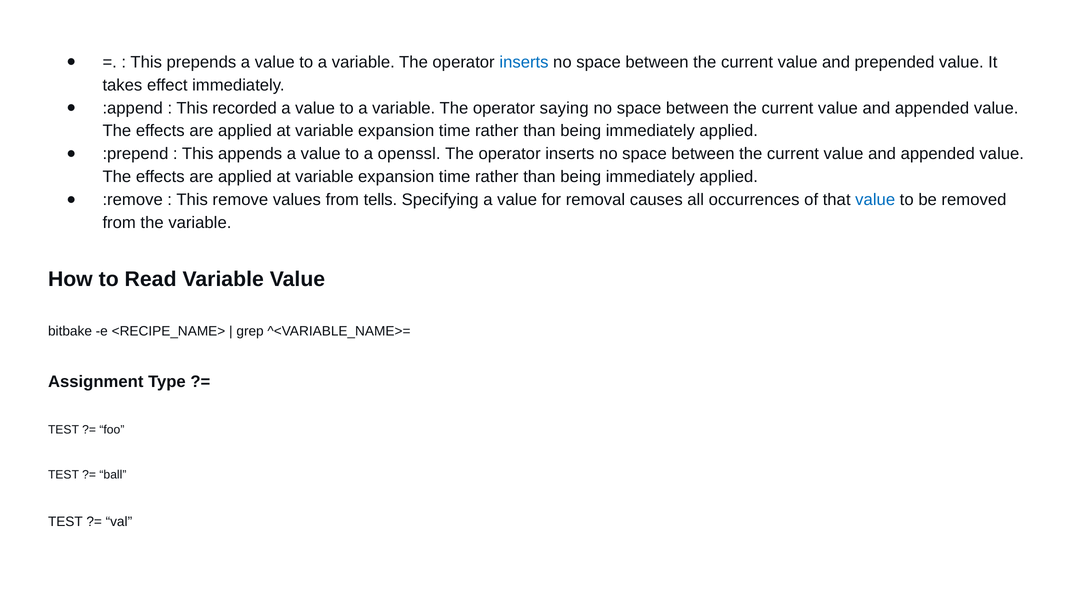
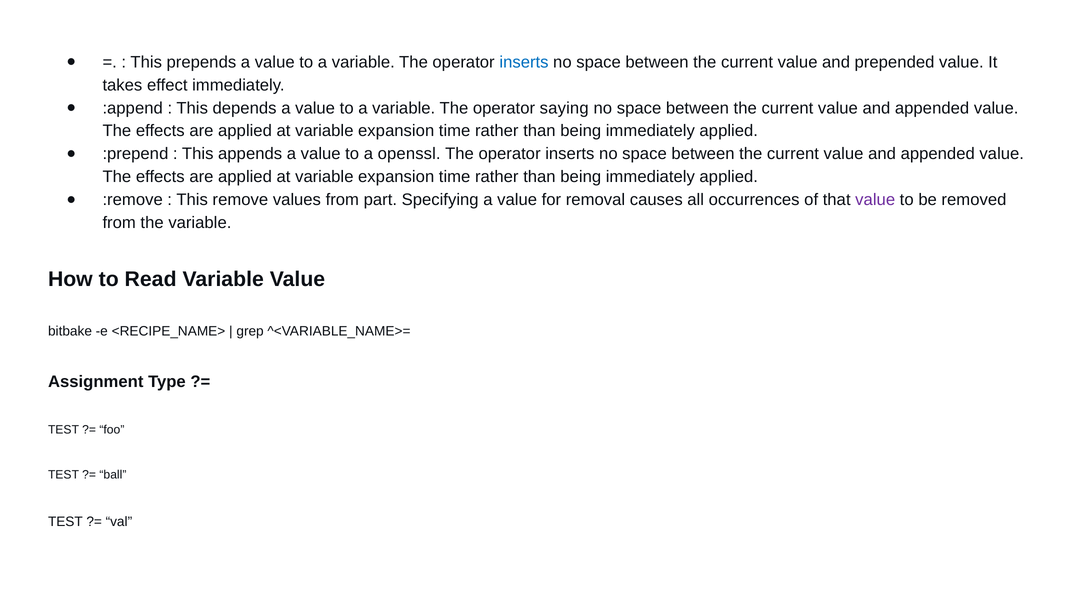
recorded: recorded -> depends
tells: tells -> part
value at (875, 200) colour: blue -> purple
